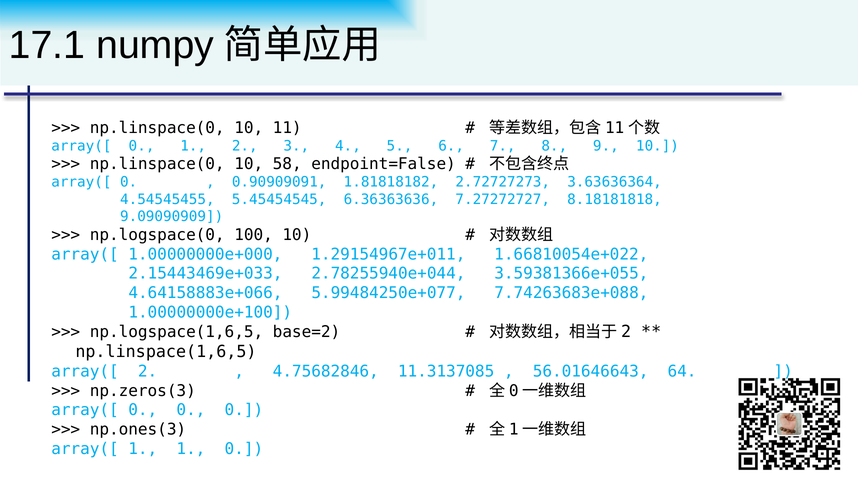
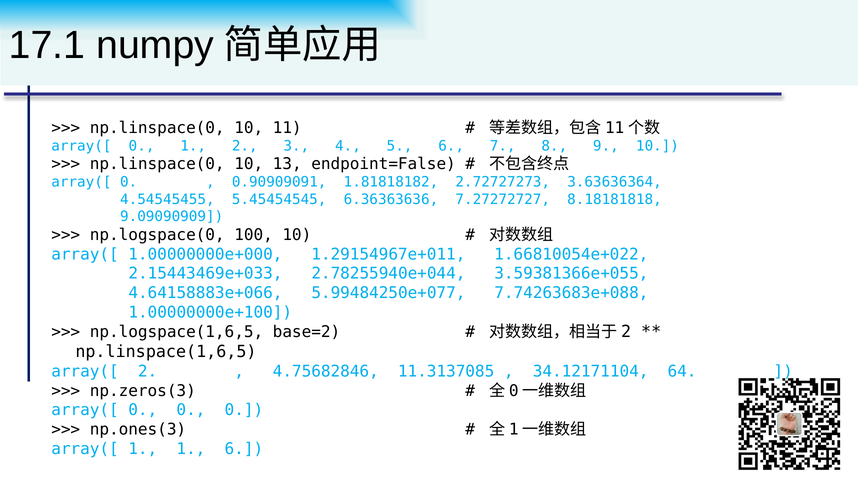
58: 58 -> 13
56.01646643: 56.01646643 -> 34.12171104
1 0: 0 -> 6
